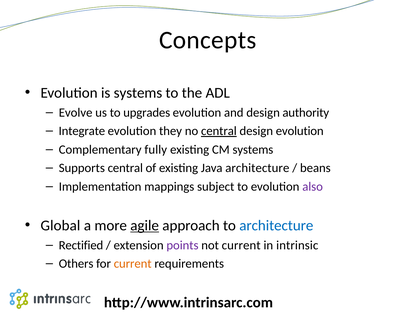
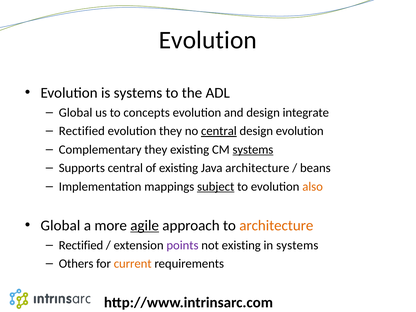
Concepts at (208, 40): Concepts -> Evolution
Evolve at (76, 113): Evolve -> Global
upgrades: upgrades -> concepts
authority: authority -> integrate
Integrate at (82, 131): Integrate -> Rectified
Complementary fully: fully -> they
systems at (253, 150) underline: none -> present
subject underline: none -> present
also colour: purple -> orange
architecture at (276, 225) colour: blue -> orange
not current: current -> existing
in intrinsic: intrinsic -> systems
